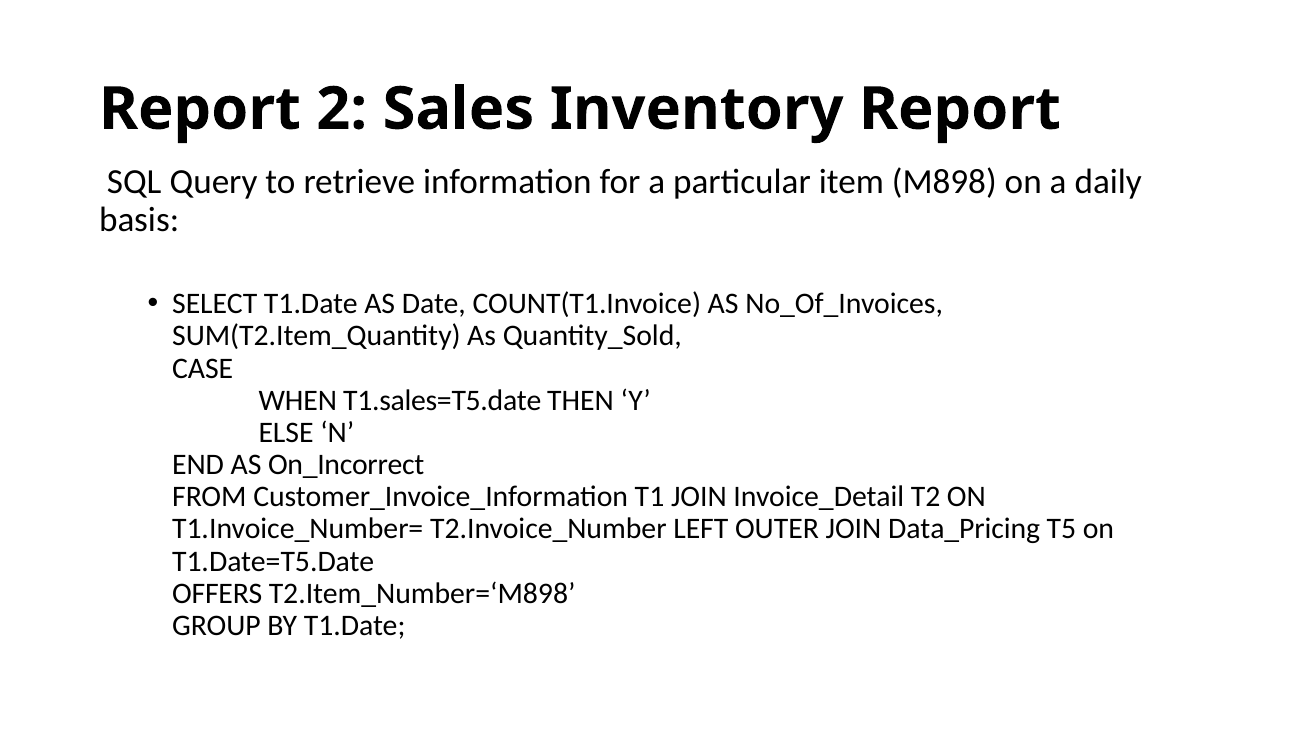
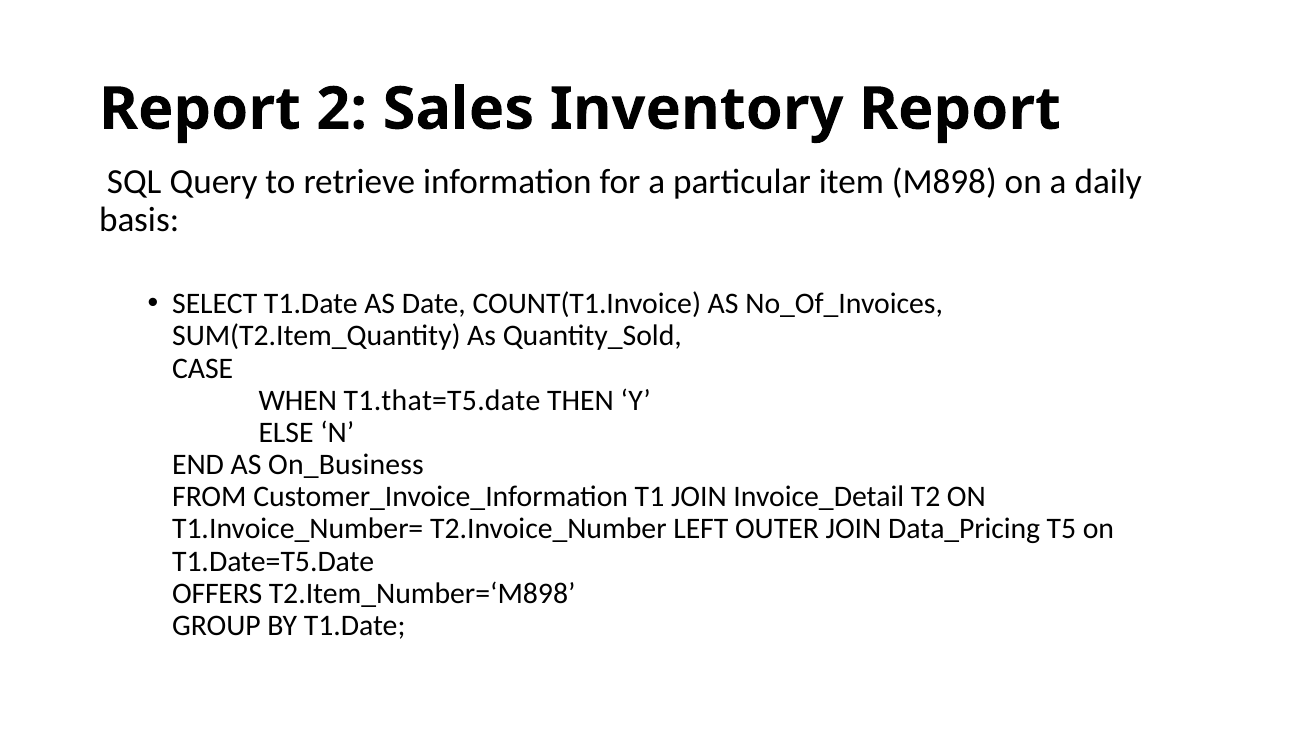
T1.sales=T5.date: T1.sales=T5.date -> T1.that=T5.date
On_Incorrect: On_Incorrect -> On_Business
